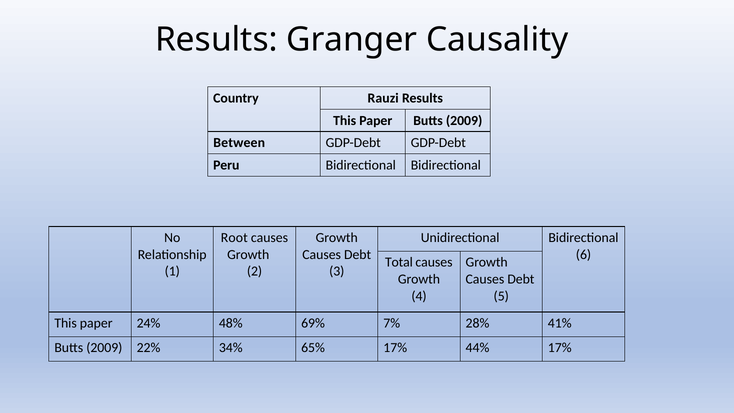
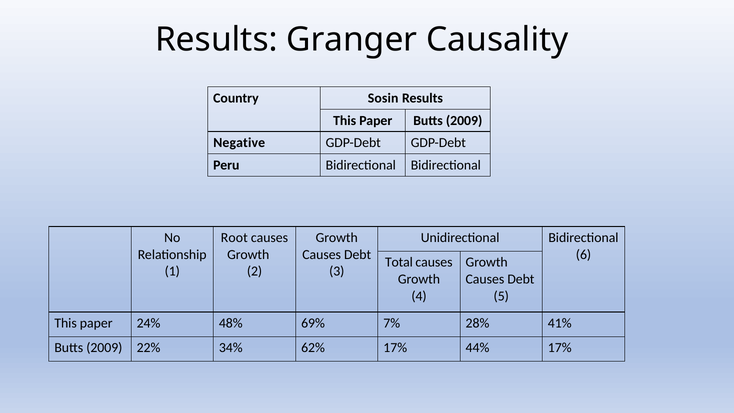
Rauzi: Rauzi -> Sosin
Between: Between -> Negative
65%: 65% -> 62%
